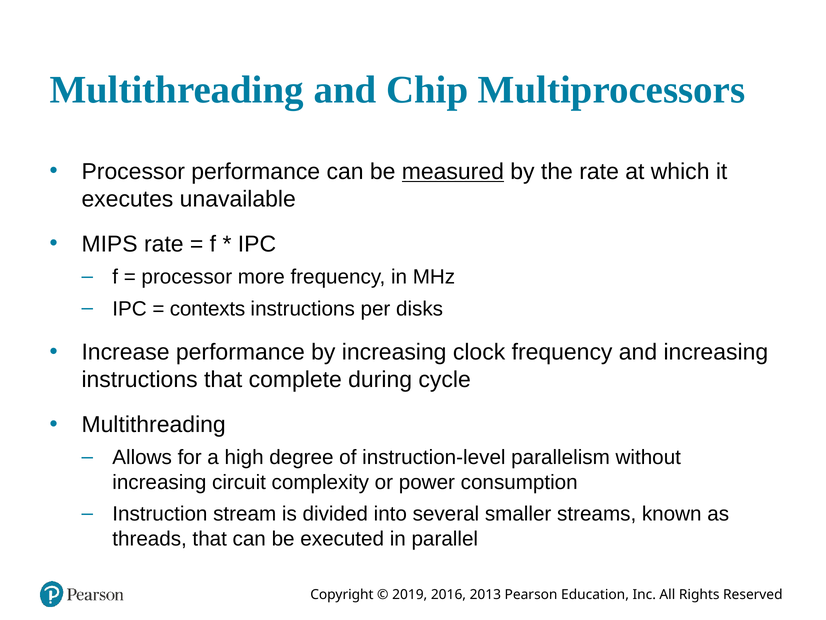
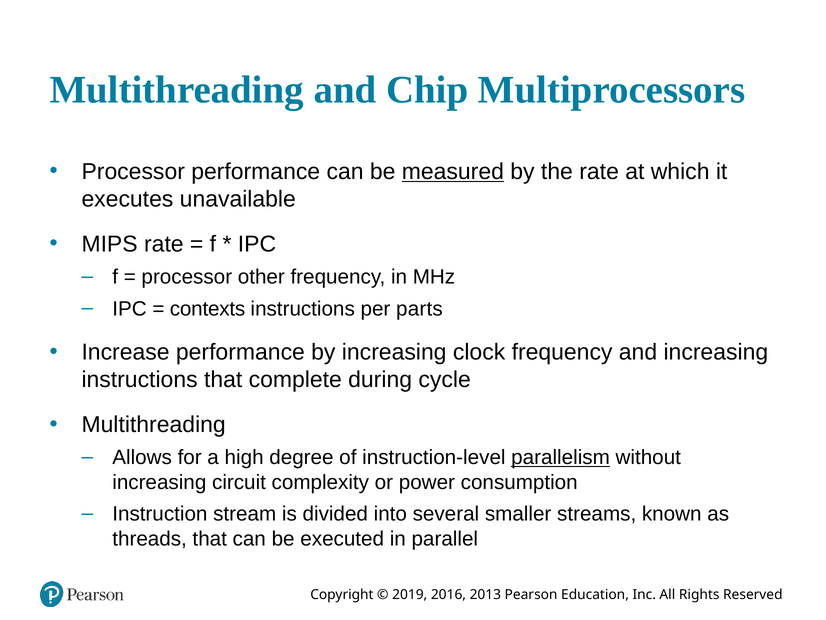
more: more -> other
disks: disks -> parts
parallelism underline: none -> present
